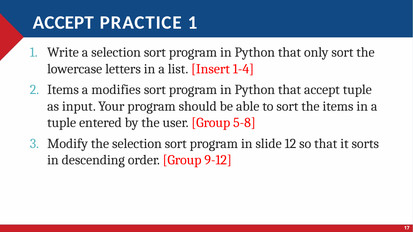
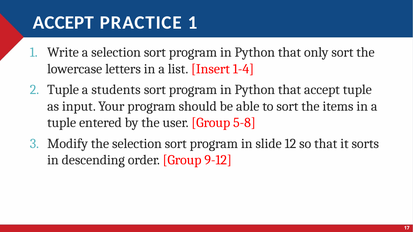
Items at (63, 90): Items -> Tuple
modifies: modifies -> students
